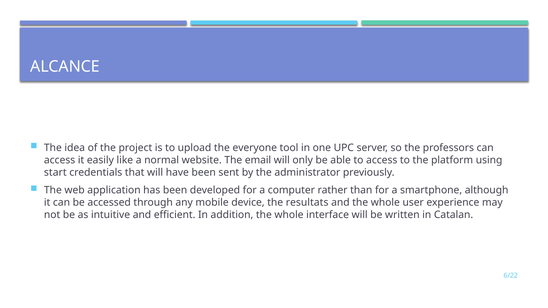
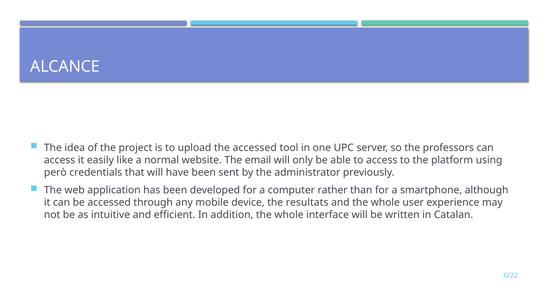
the everyone: everyone -> accessed
start: start -> però
